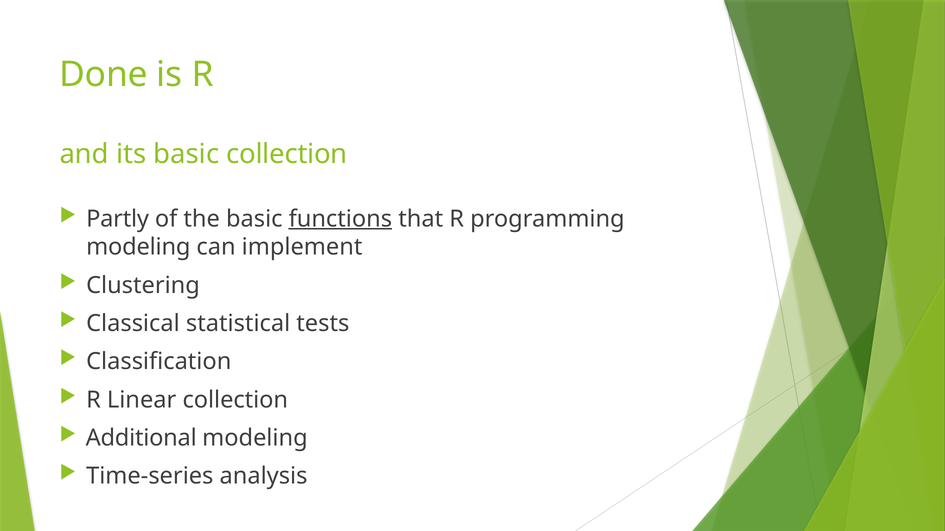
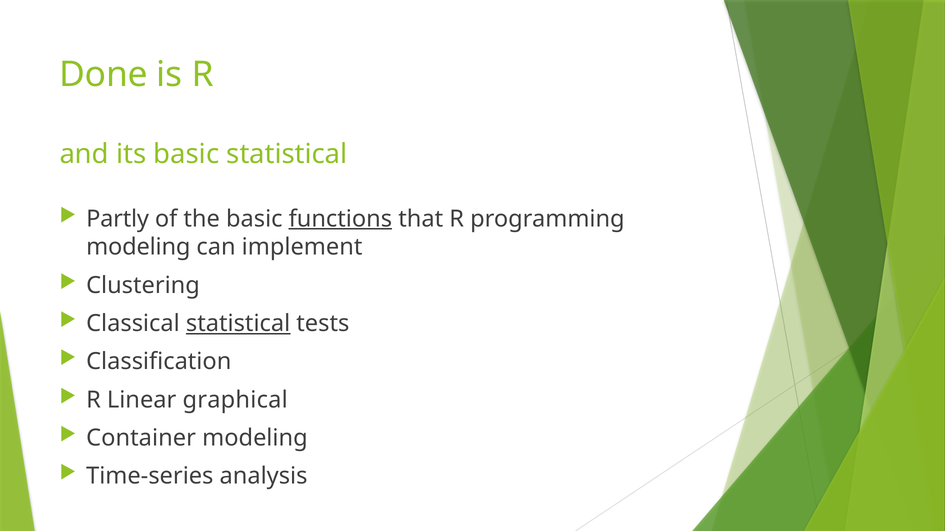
basic collection: collection -> statistical
statistical at (238, 324) underline: none -> present
Linear collection: collection -> graphical
Additional: Additional -> Container
